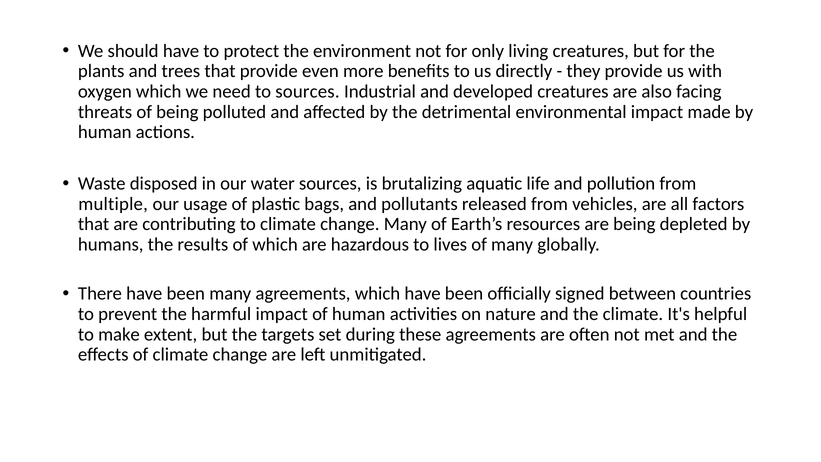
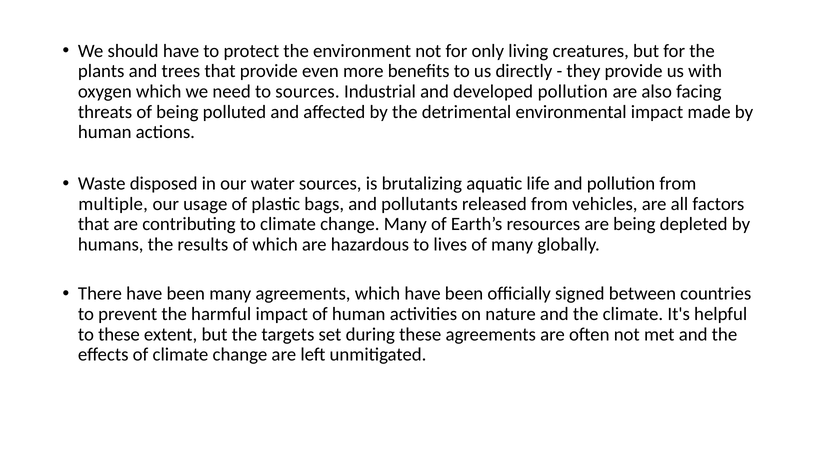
developed creatures: creatures -> pollution
to make: make -> these
